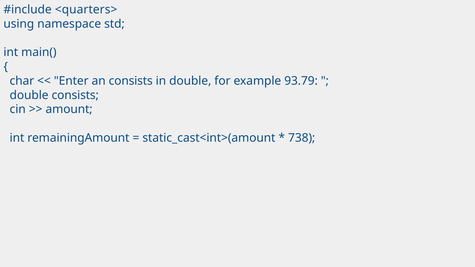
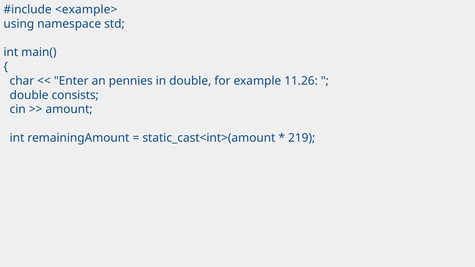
<quarters>: <quarters> -> <example>
an consists: consists -> pennies
93.79: 93.79 -> 11.26
738: 738 -> 219
